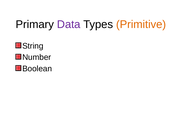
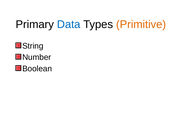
Data colour: purple -> blue
